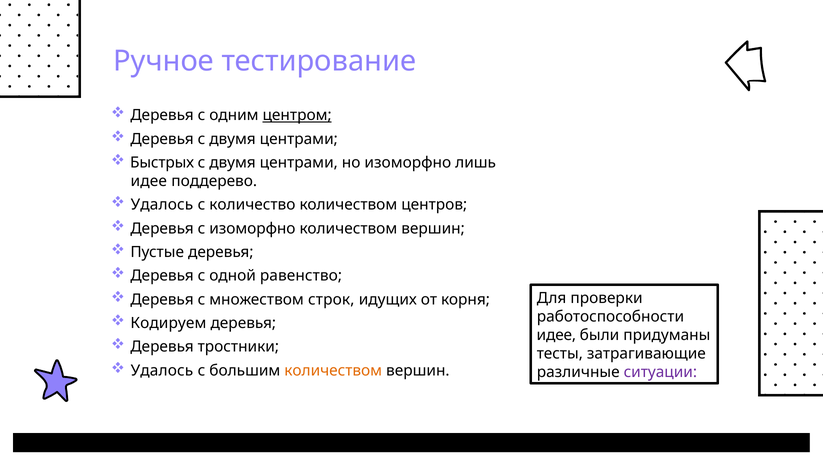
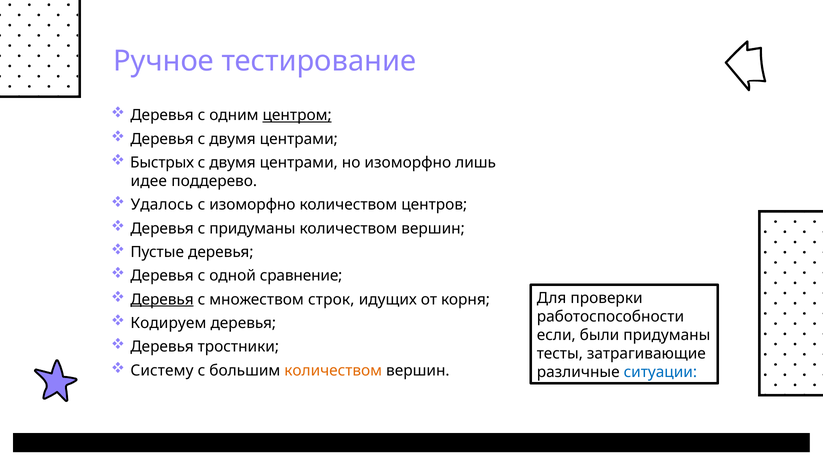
с количество: количество -> изоморфно
с изоморфно: изоморфно -> придуманы
равенство: равенство -> сравнение
Деревья at (162, 299) underline: none -> present
идее at (556, 335): идее -> если
Удалось at (162, 370): Удалось -> Систему
ситуации colour: purple -> blue
